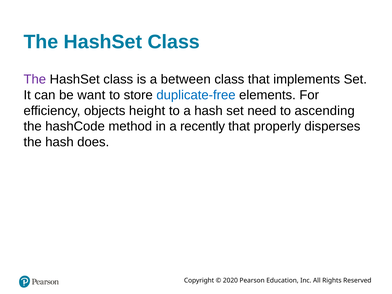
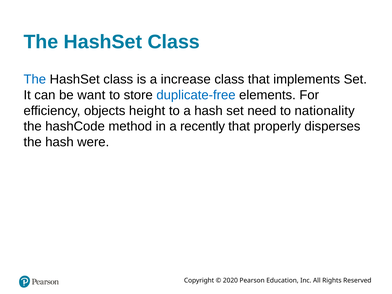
The at (35, 79) colour: purple -> blue
between: between -> increase
ascending: ascending -> nationality
does: does -> were
